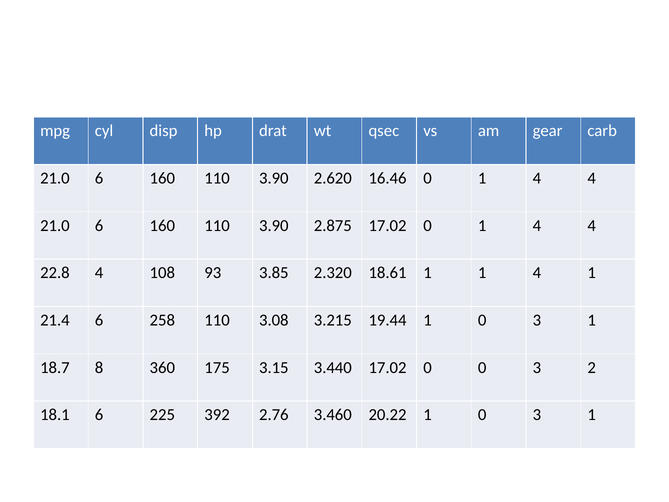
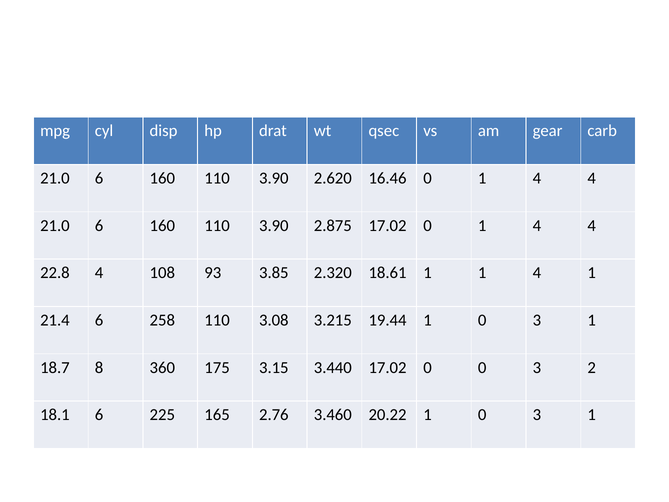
392: 392 -> 165
